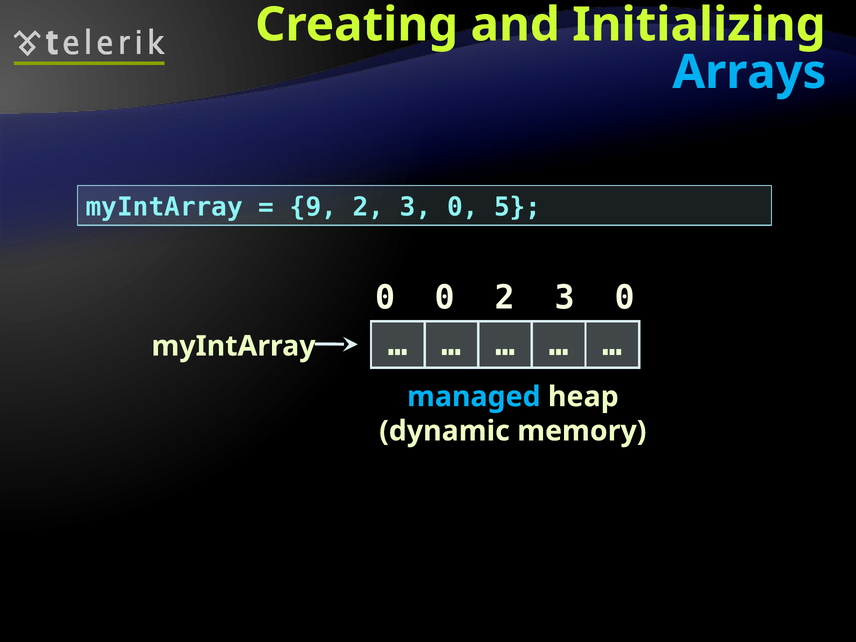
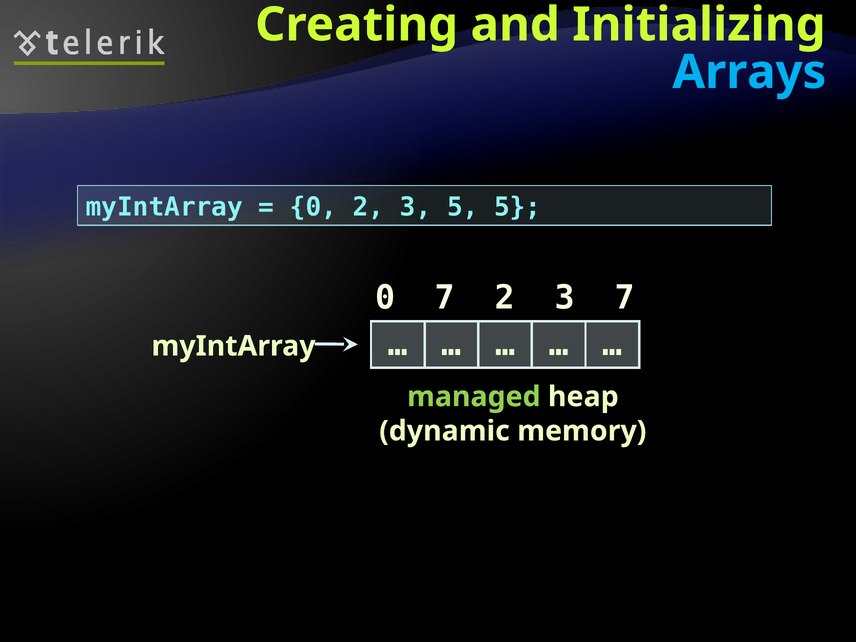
9 at (313, 207): 9 -> 0
0 at (463, 207): 0 -> 5
0 0: 0 -> 7
0 at (625, 298): 0 -> 7
managed colour: light blue -> light green
